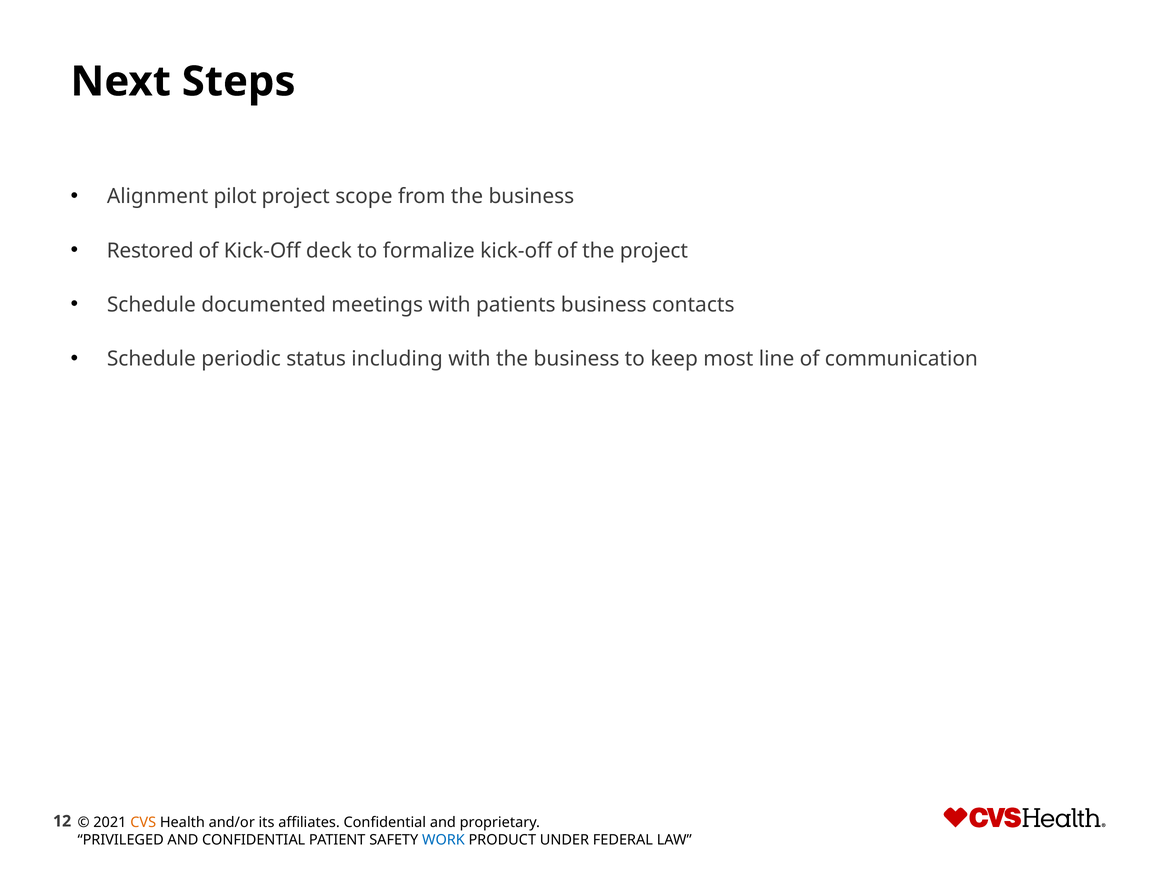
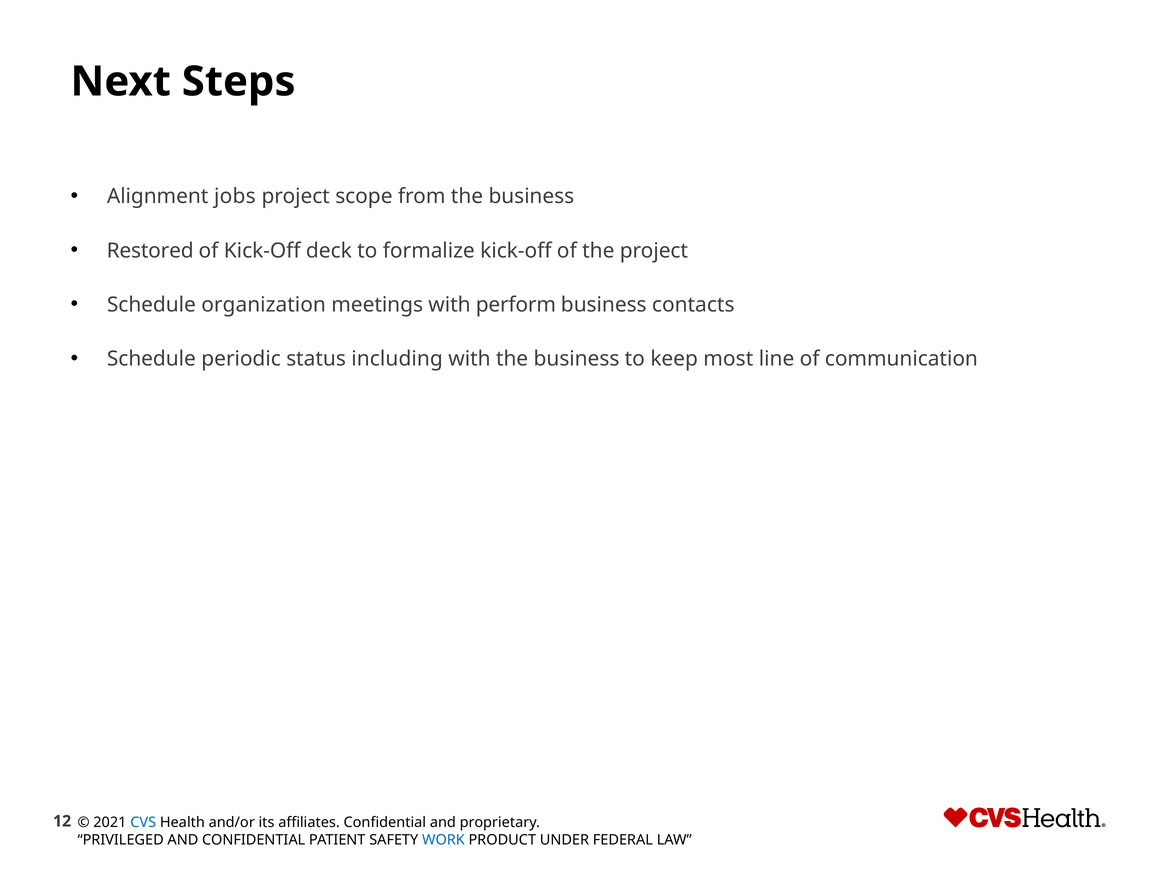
pilot: pilot -> jobs
documented: documented -> organization
patients: patients -> perform
CVS colour: orange -> blue
